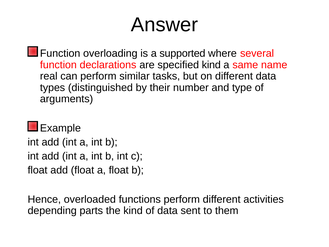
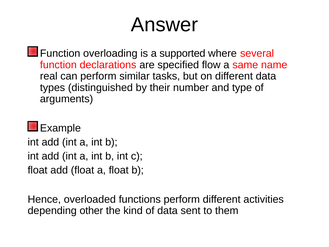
specified kind: kind -> flow
parts: parts -> other
